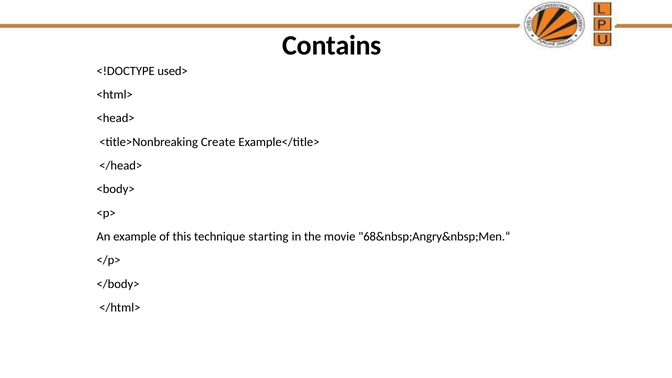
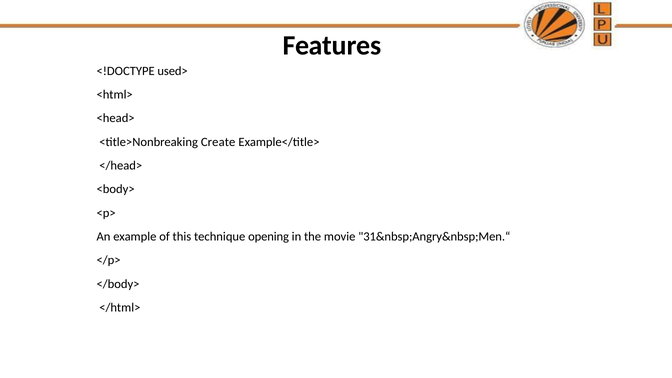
Contains: Contains -> Features
starting: starting -> opening
68&nbsp;Angry&nbsp;Men.“: 68&nbsp;Angry&nbsp;Men.“ -> 31&nbsp;Angry&nbsp;Men.“
